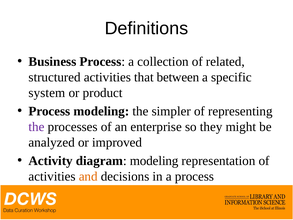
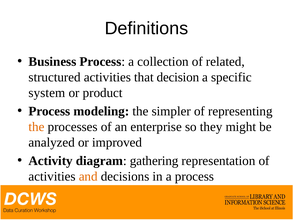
between: between -> decision
the at (37, 127) colour: purple -> orange
diagram modeling: modeling -> gathering
